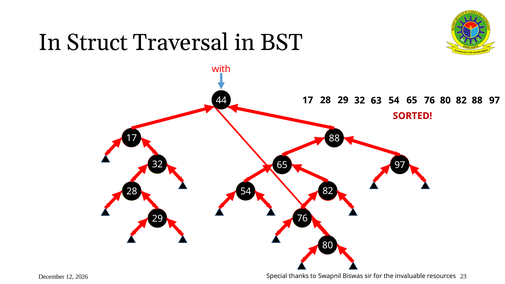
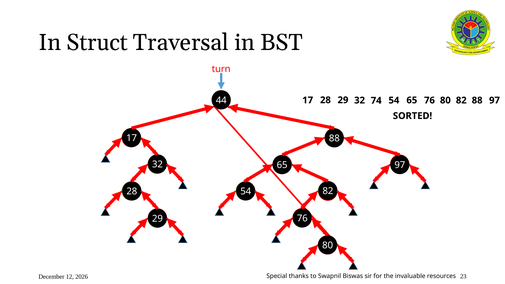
with: with -> turn
63: 63 -> 74
SORTED colour: red -> black
